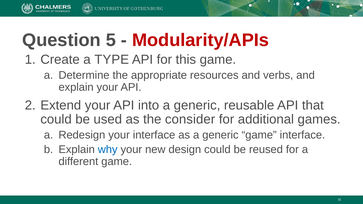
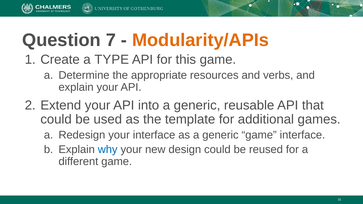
5: 5 -> 7
Modularity/APIs colour: red -> orange
consider: consider -> template
